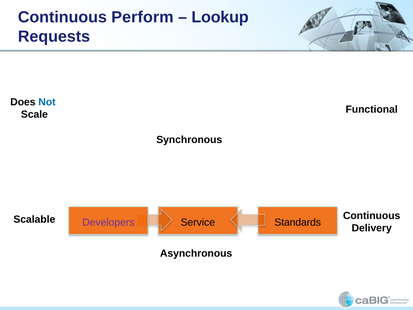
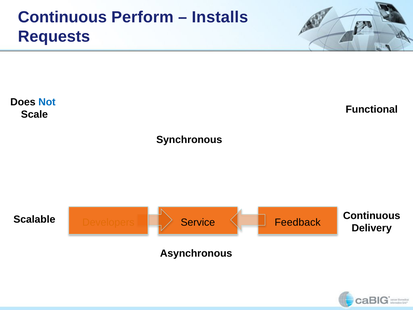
Lookup: Lookup -> Installs
Developers colour: purple -> orange
Standards: Standards -> Feedback
